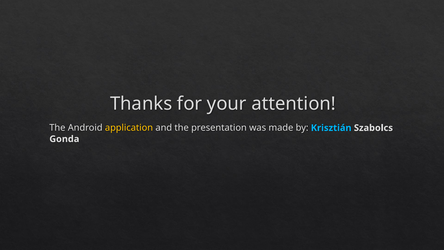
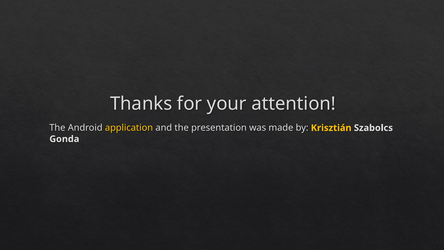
Krisztián colour: light blue -> yellow
